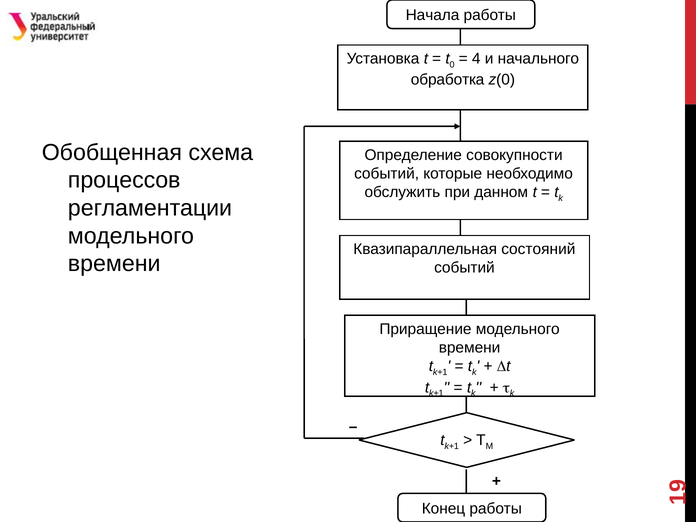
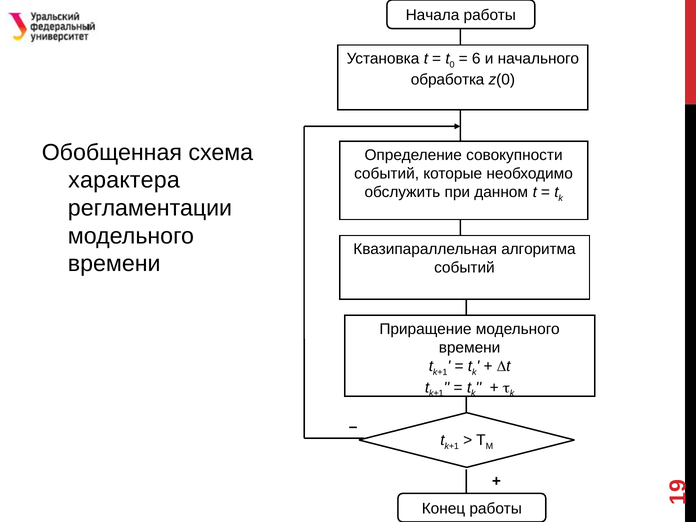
4: 4 -> 6
процессов: процессов -> характера
состояний: состояний -> алгоритма
